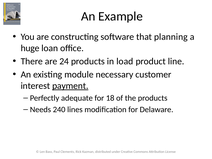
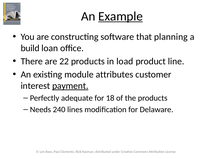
Example underline: none -> present
huge: huge -> build
24: 24 -> 22
necessary: necessary -> attributes
